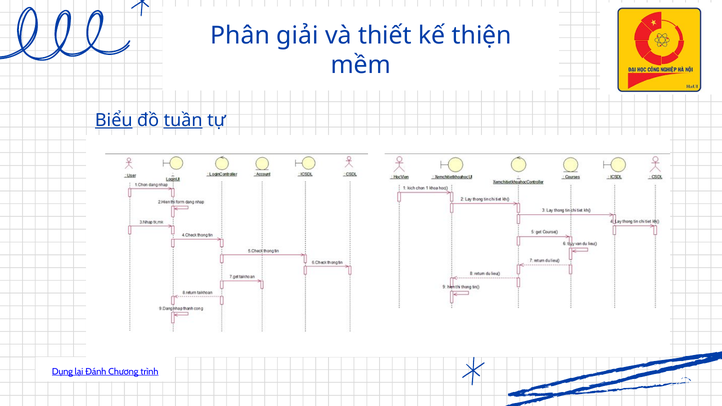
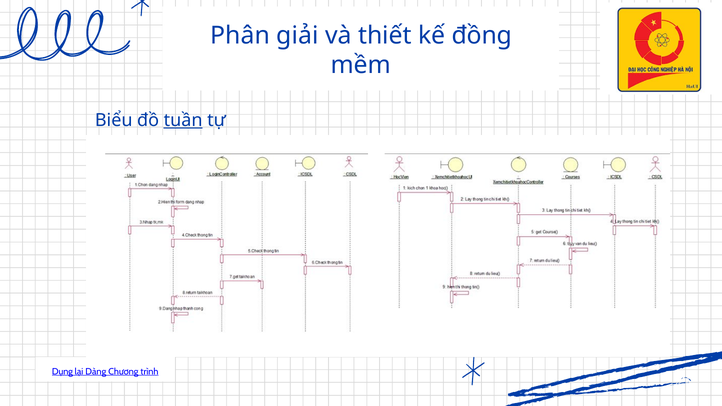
thiện: thiện -> đồng
Biểu underline: present -> none
Đánh: Đánh -> Dàng
